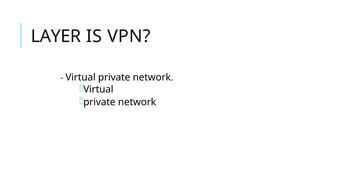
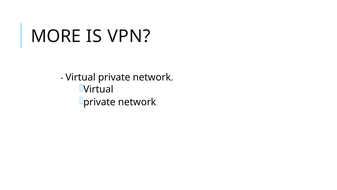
LAYER: LAYER -> MORE
